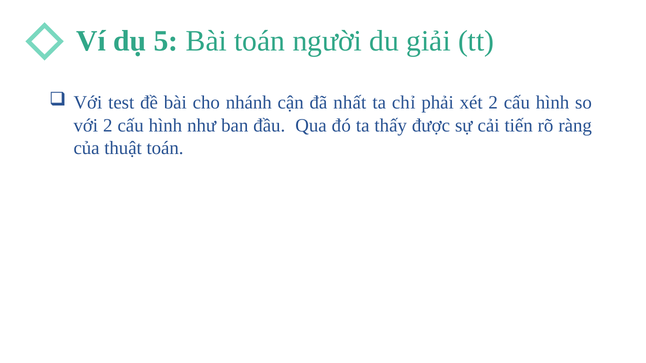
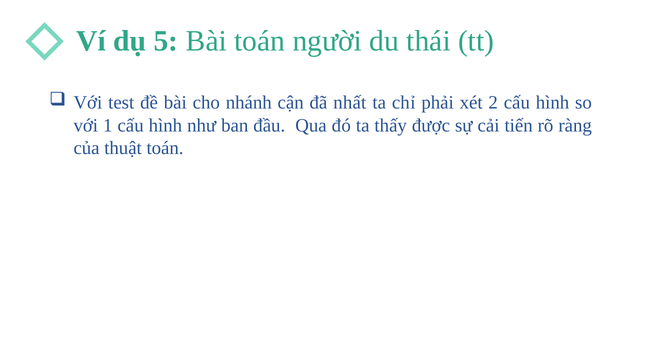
giải: giải -> thái
với 2: 2 -> 1
